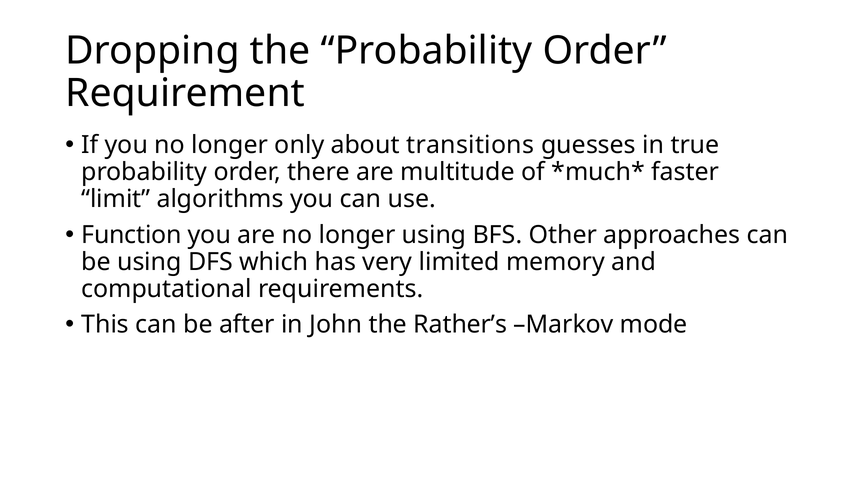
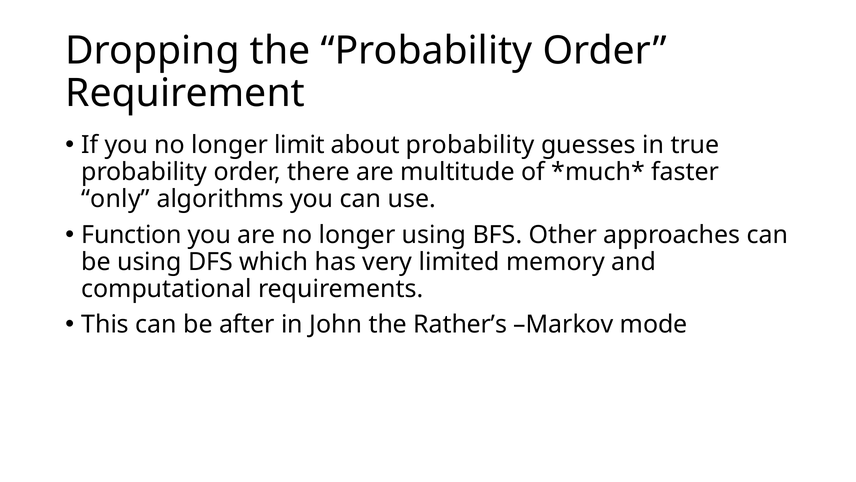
only: only -> limit
about transitions: transitions -> probability
limit: limit -> only
